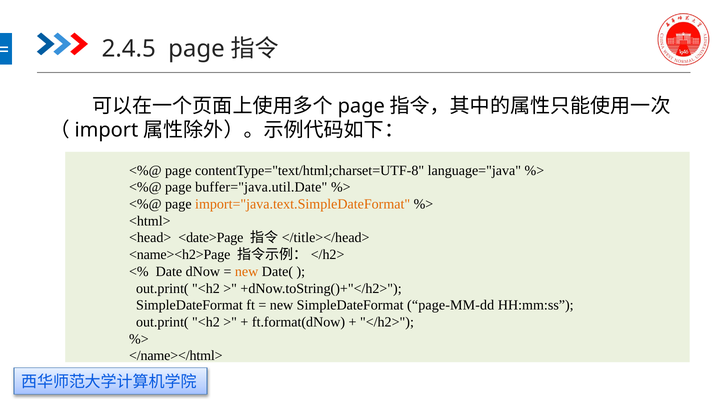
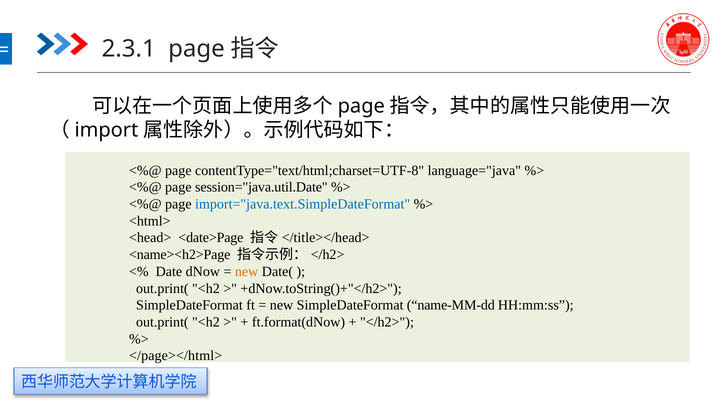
2.4.5: 2.4.5 -> 2.3.1
buffer="java.util.Date: buffer="java.util.Date -> session="java.util.Date
import="java.text.SimpleDateFormat colour: orange -> blue
page-MM-dd: page-MM-dd -> name-MM-dd
</name></html>: </name></html> -> </page></html>
